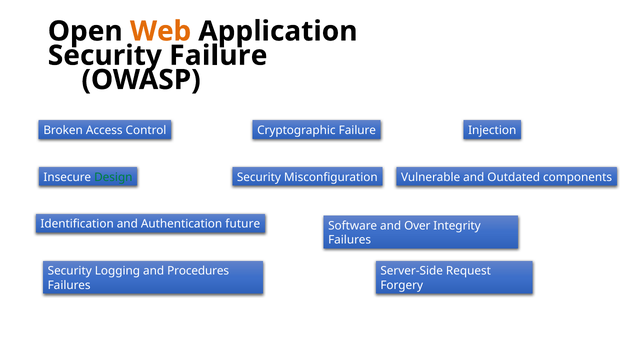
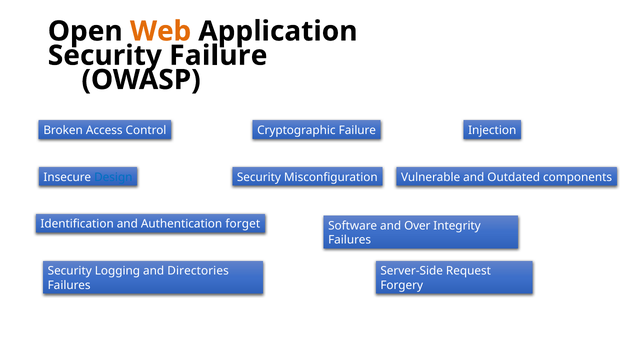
Design colour: green -> blue
future: future -> forget
Procedures: Procedures -> Directories
